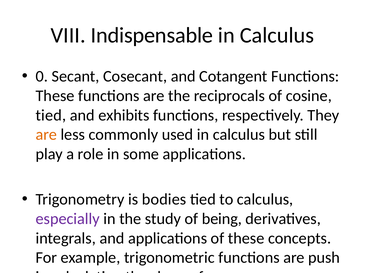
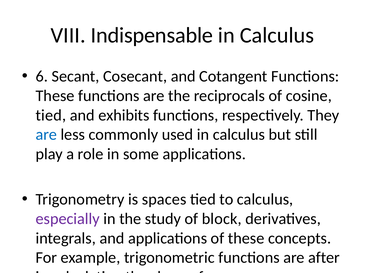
0: 0 -> 6
are at (46, 135) colour: orange -> blue
bodies: bodies -> spaces
being: being -> block
push: push -> after
